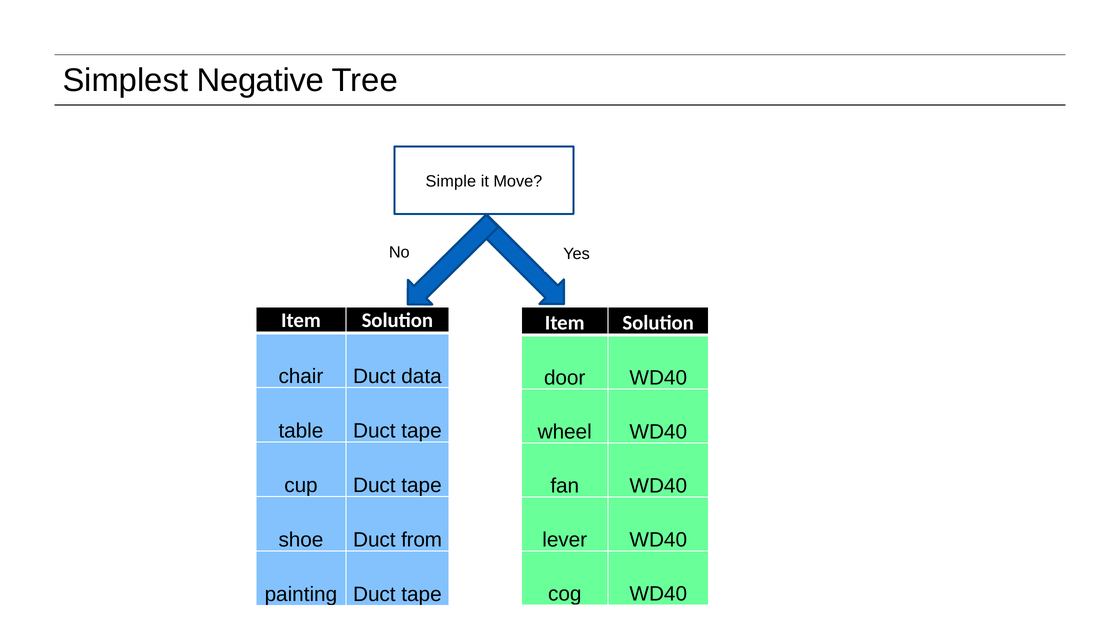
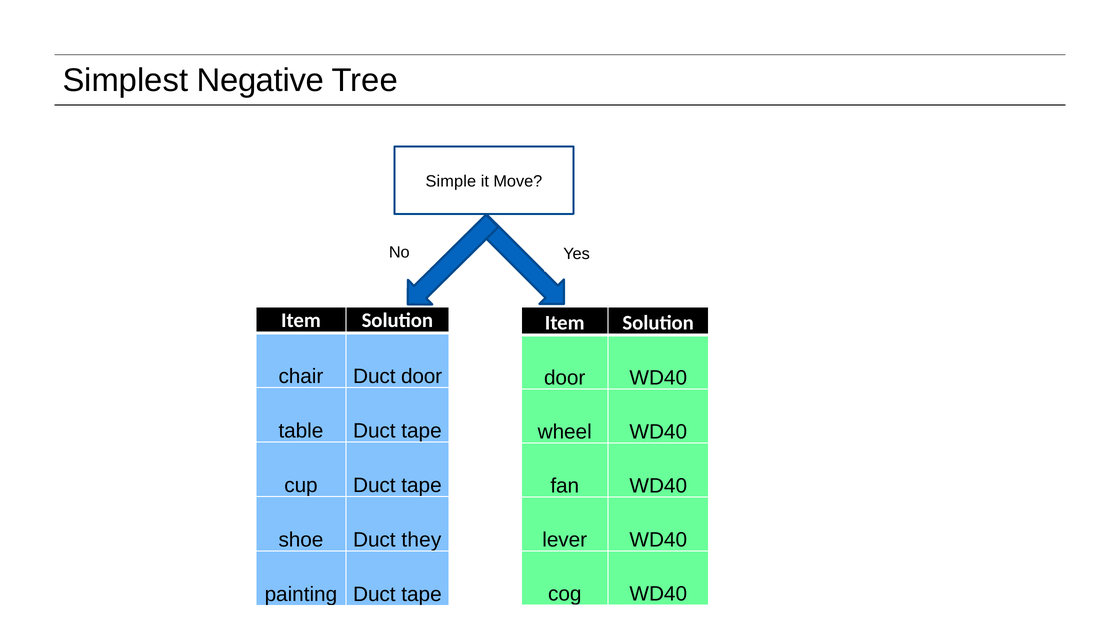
Duct data: data -> door
from: from -> they
